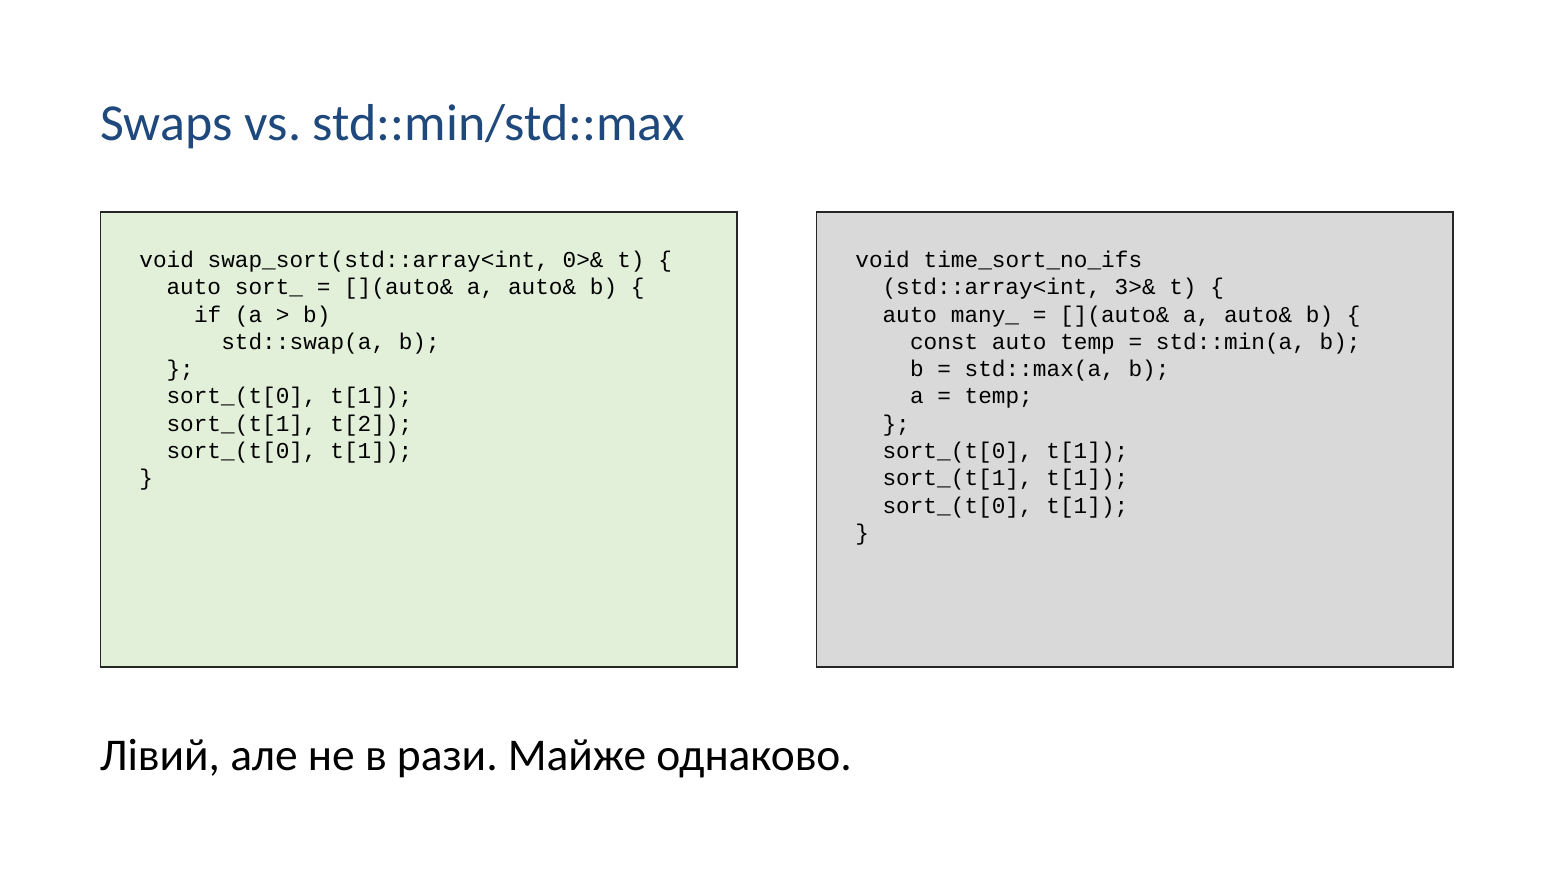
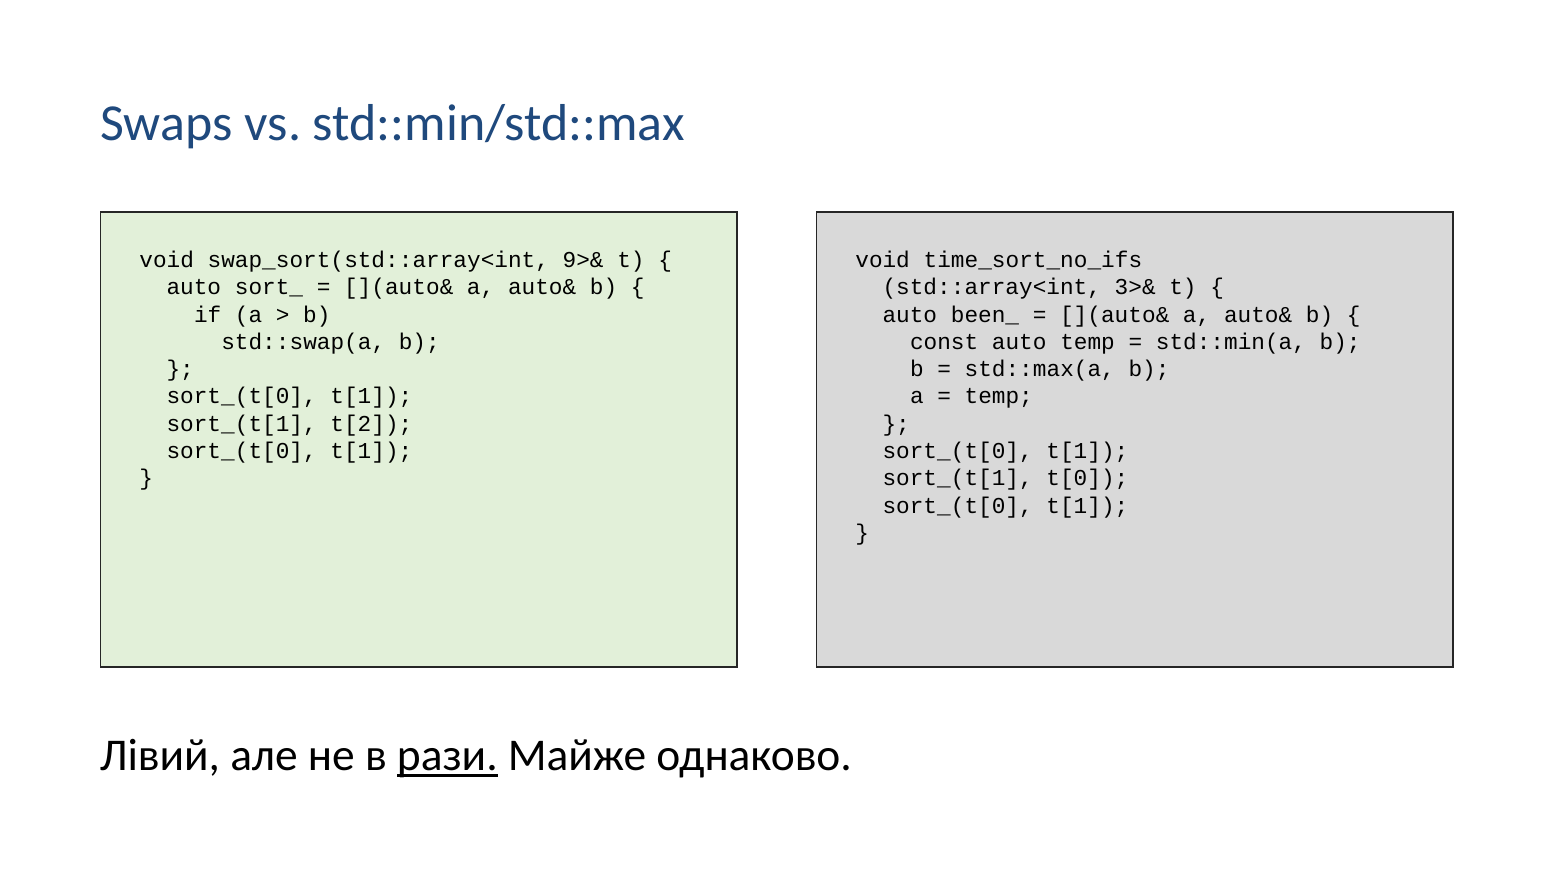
0>&: 0>& -> 9>&
many_: many_ -> been_
sort_(t[1 t[1: t[1 -> t[0
рази underline: none -> present
